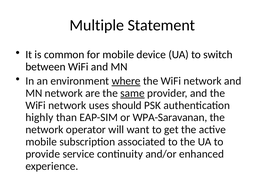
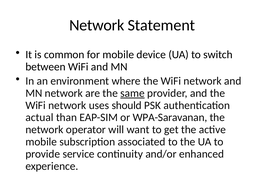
Multiple at (97, 25): Multiple -> Network
where underline: present -> none
highly: highly -> actual
